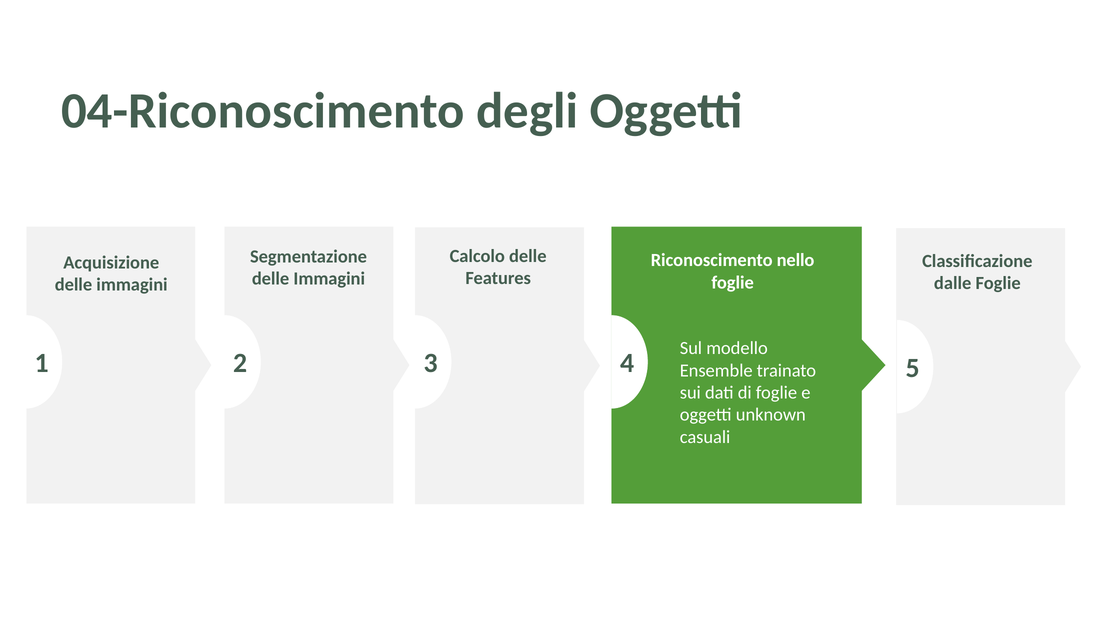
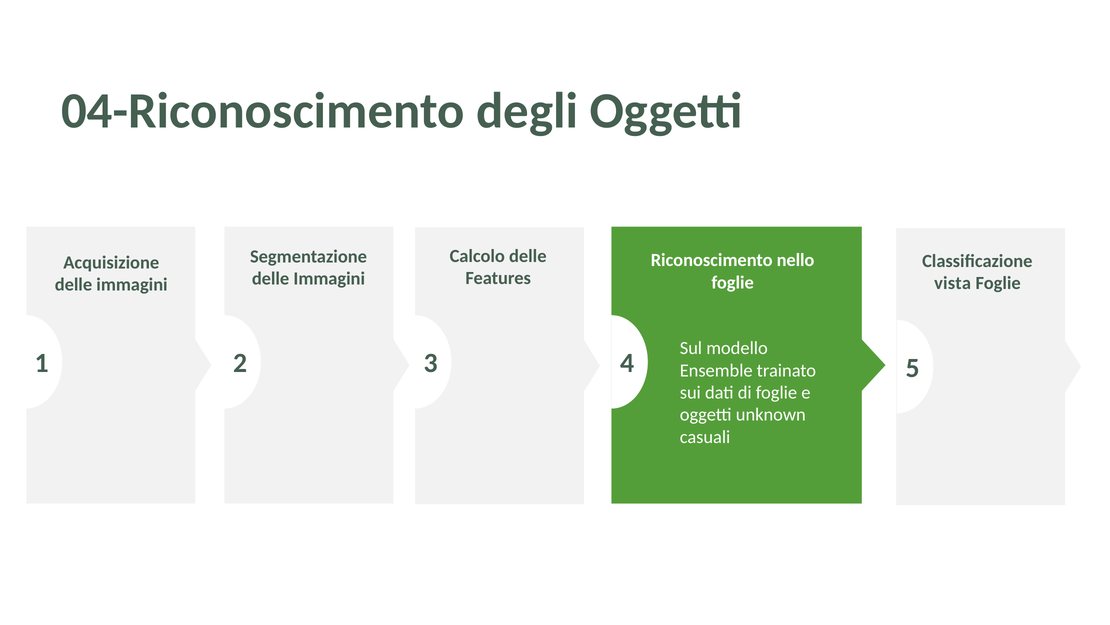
dalle: dalle -> vista
